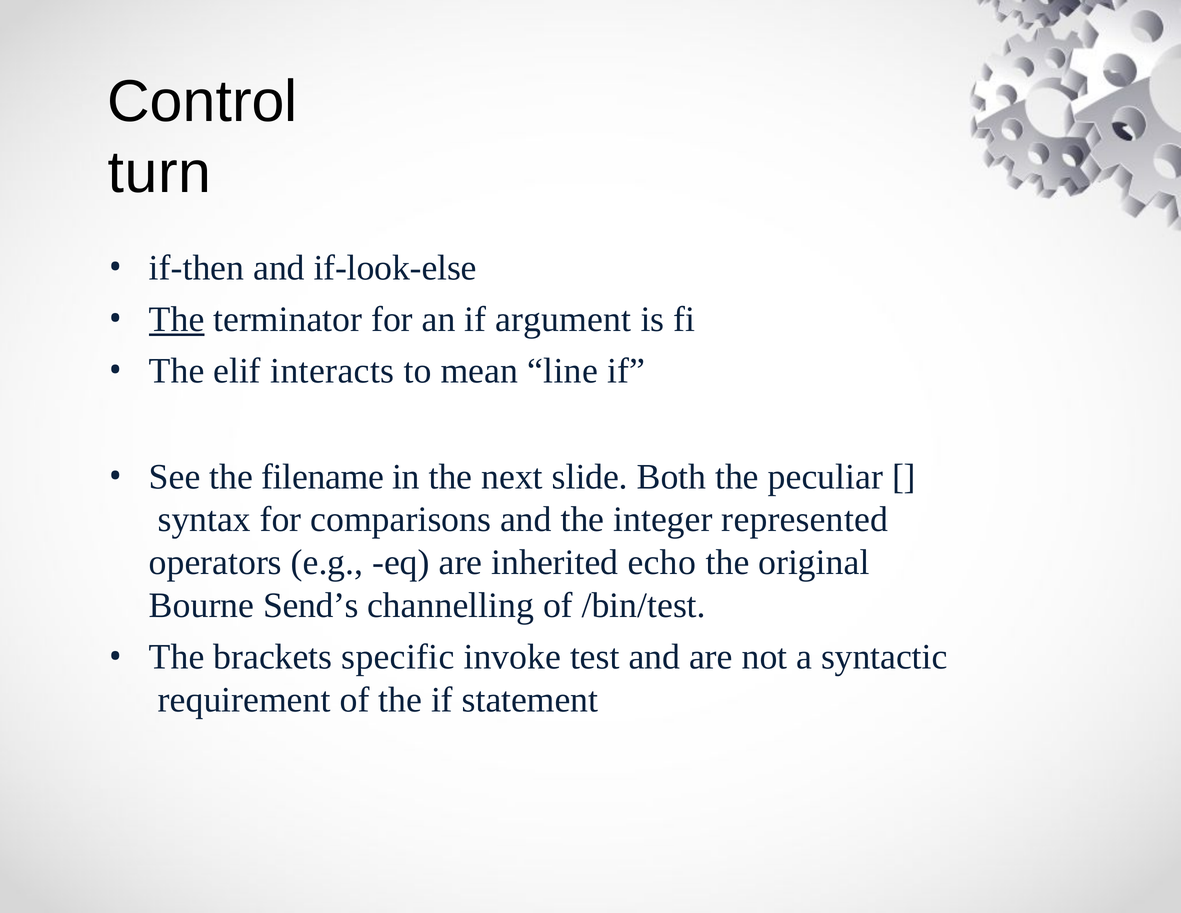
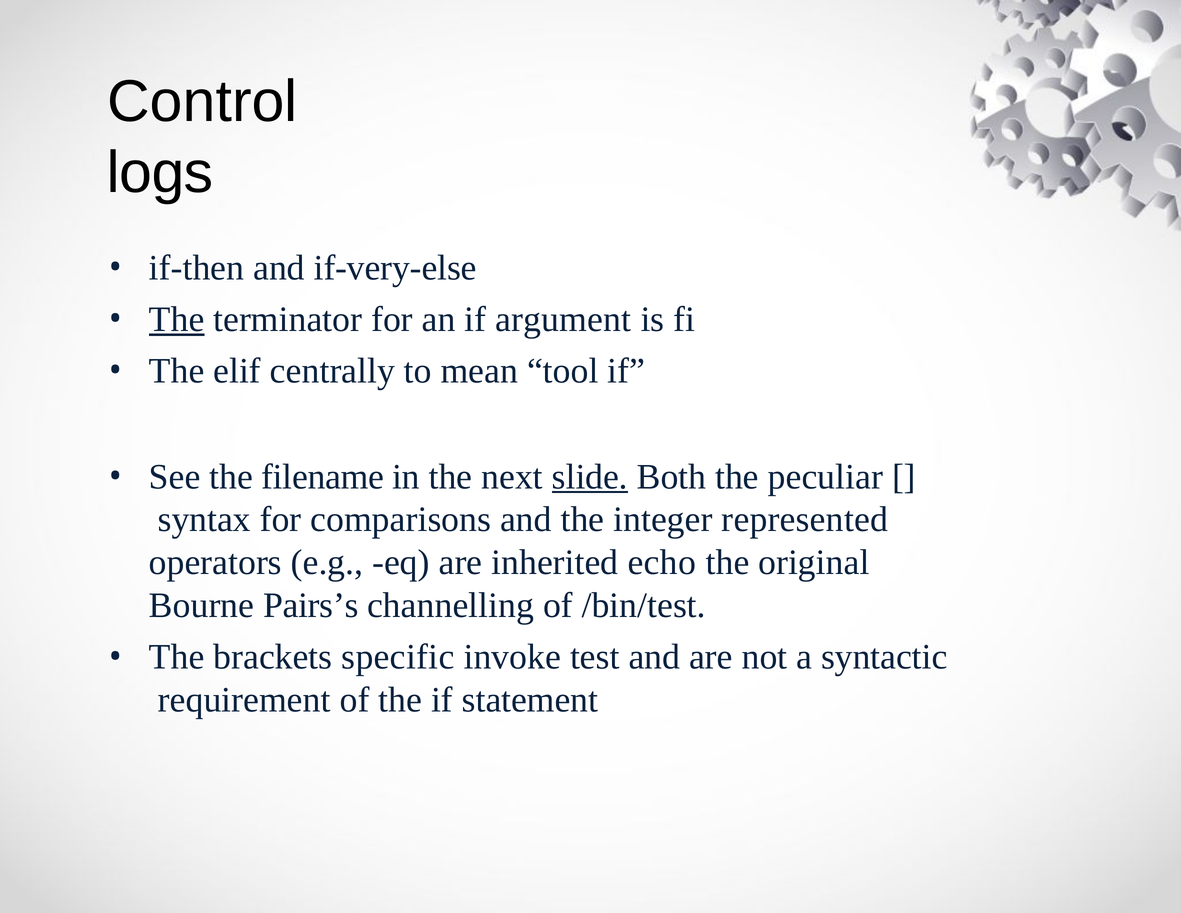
turn: turn -> logs
if-look-else: if-look-else -> if-very-else
interacts: interacts -> centrally
line: line -> tool
slide underline: none -> present
Send’s: Send’s -> Pairs’s
